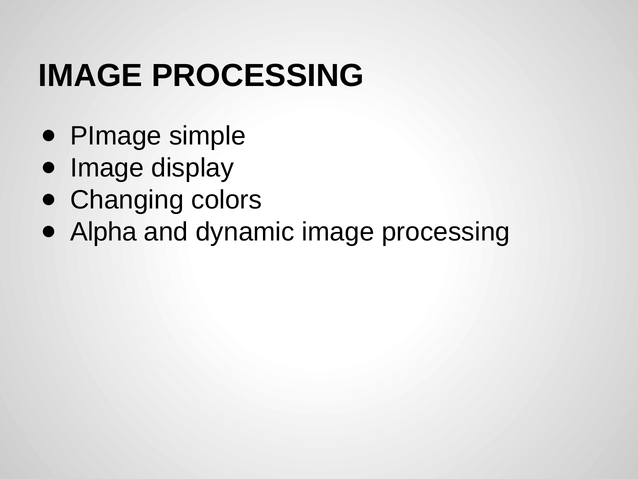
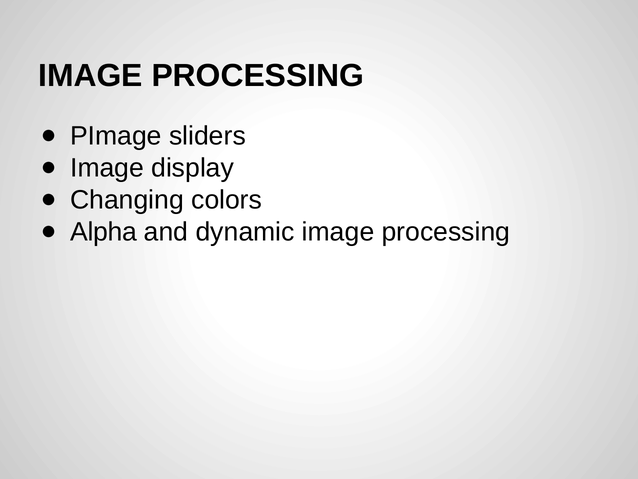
simple: simple -> sliders
